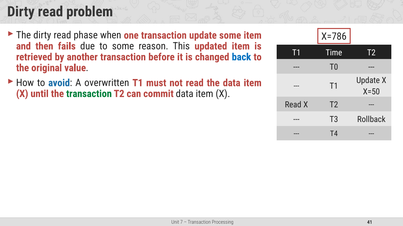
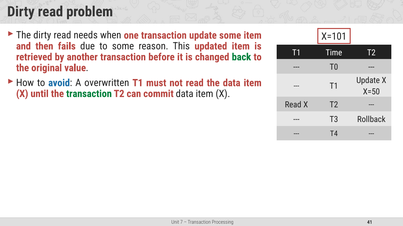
phase: phase -> needs
X=786: X=786 -> X=101
back colour: blue -> green
